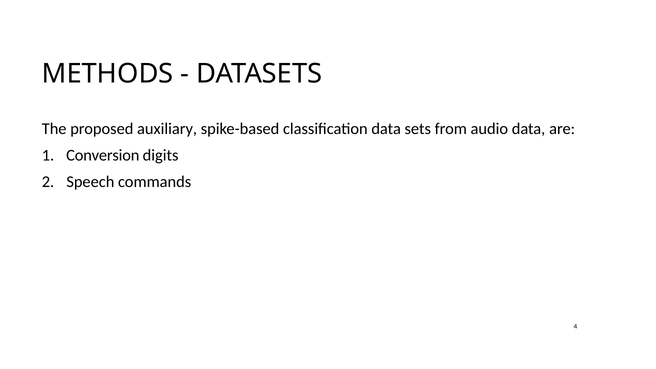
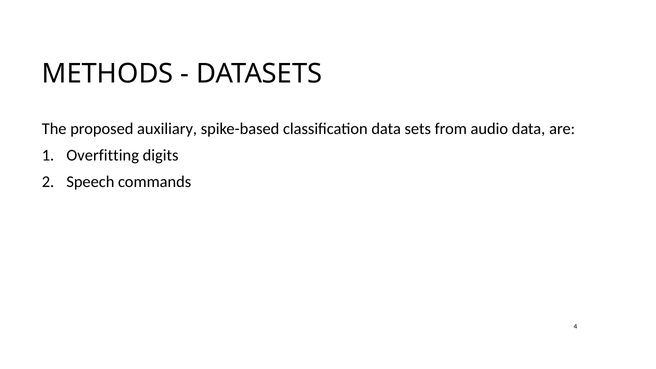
Conversion: Conversion -> Overfitting
